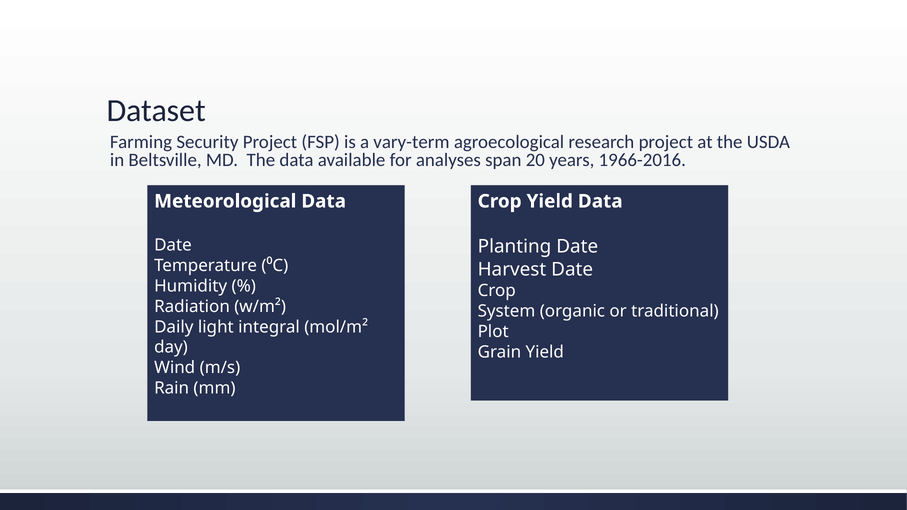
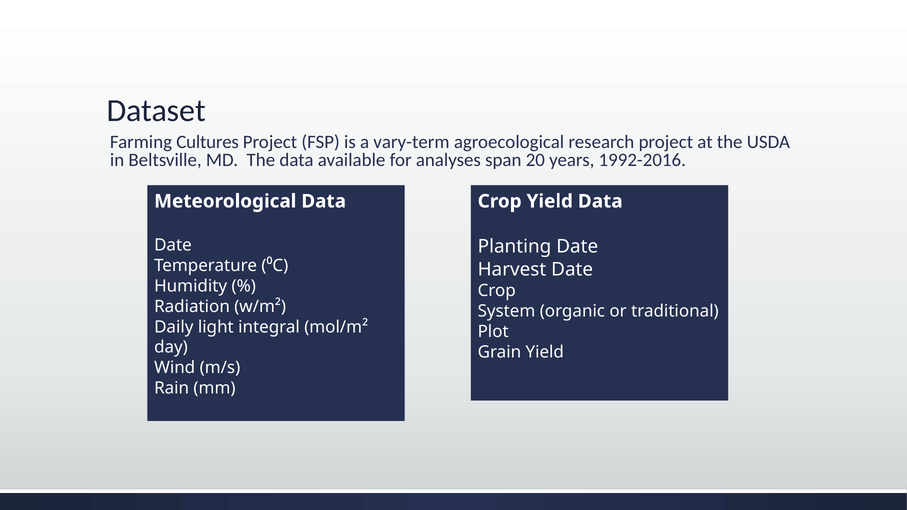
Security: Security -> Cultures
1966-2016: 1966-2016 -> 1992-2016
